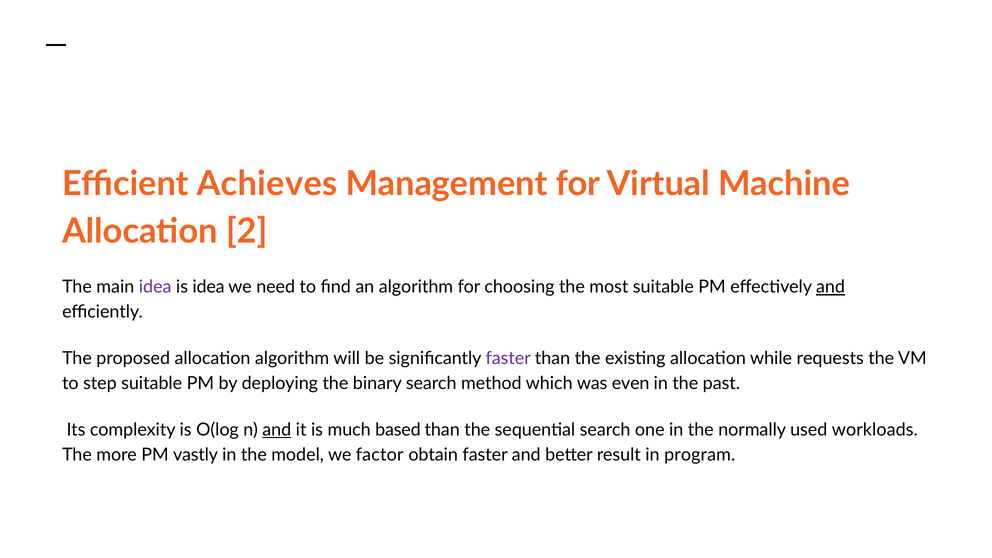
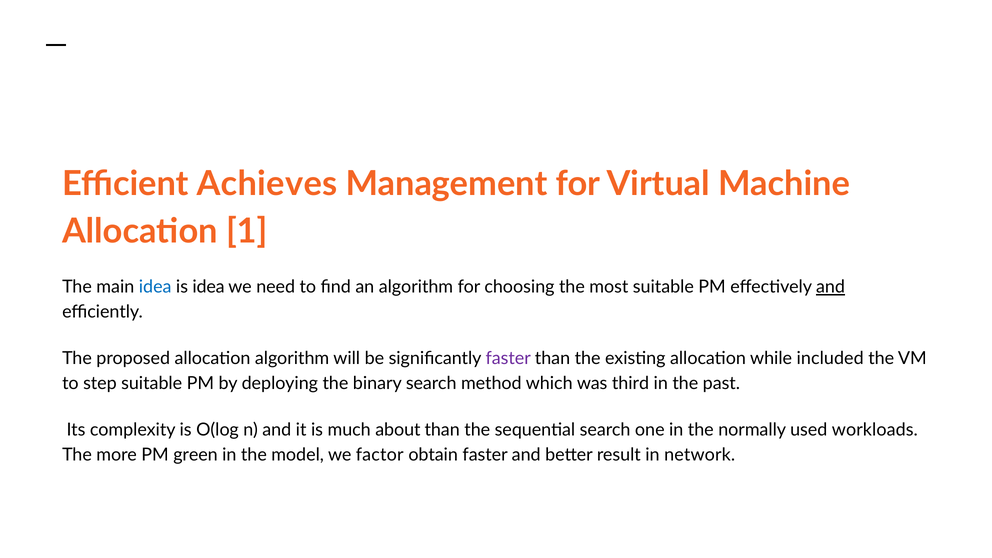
2: 2 -> 1
idea at (155, 287) colour: purple -> blue
requests: requests -> included
even: even -> third
and at (277, 430) underline: present -> none
based: based -> about
vastly: vastly -> green
program: program -> network
